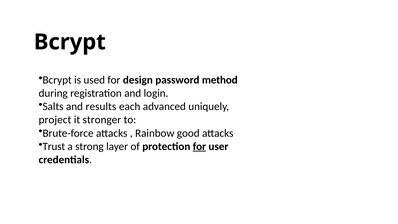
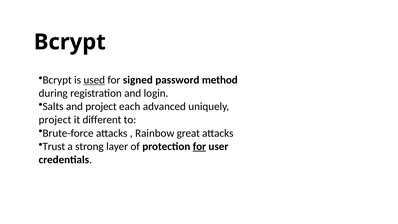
used underline: none -> present
design: design -> signed
and results: results -> project
stronger: stronger -> different
good: good -> great
